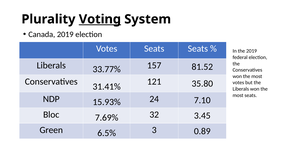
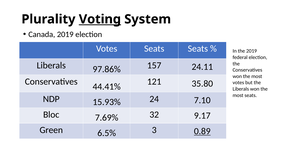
33.77%: 33.77% -> 97.86%
81.52: 81.52 -> 24.11
31.41%: 31.41% -> 44.41%
3.45: 3.45 -> 9.17
0.89 underline: none -> present
